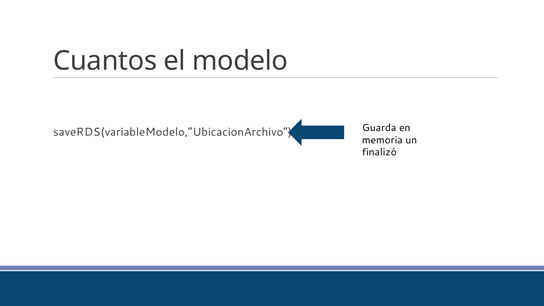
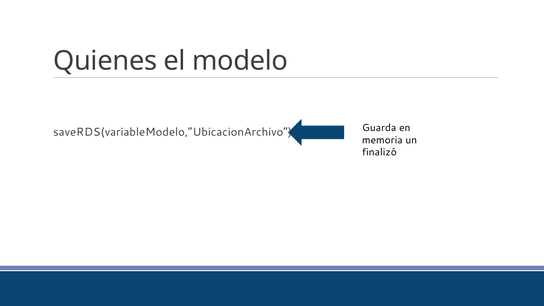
Cuantos: Cuantos -> Quienes
